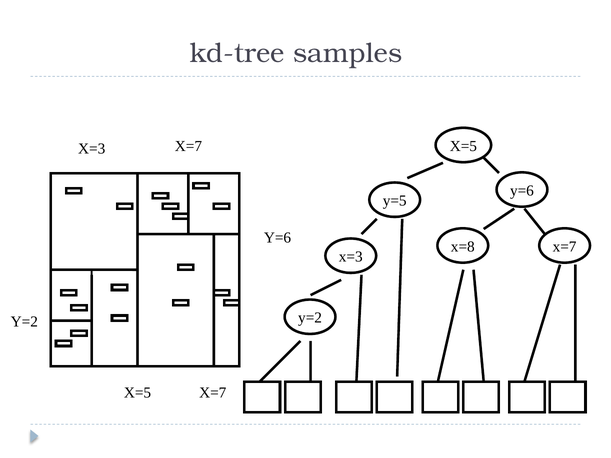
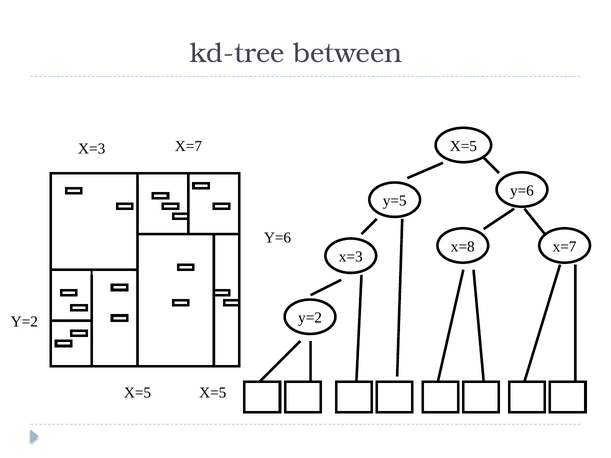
samples: samples -> between
X=5 X=7: X=7 -> X=5
